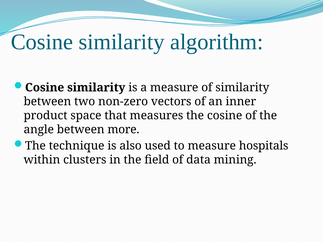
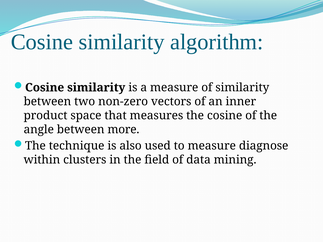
hospitals: hospitals -> diagnose
